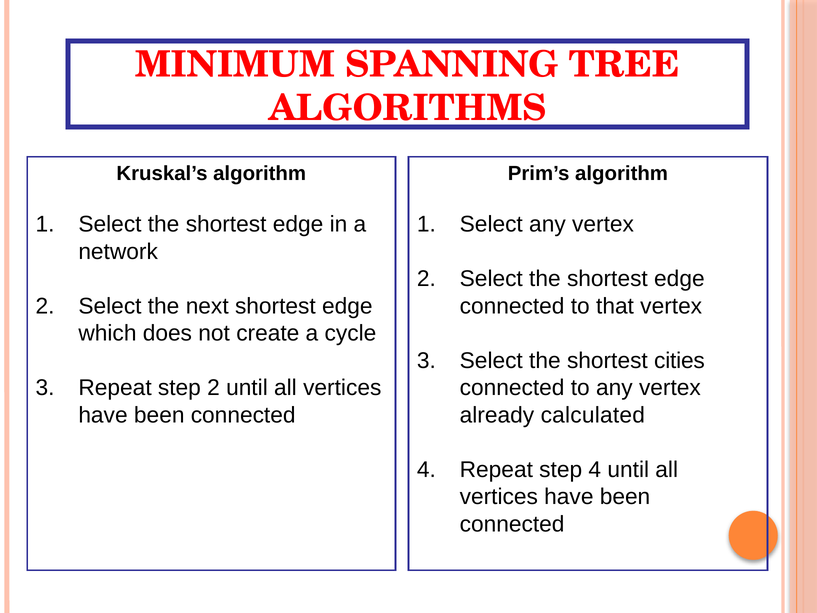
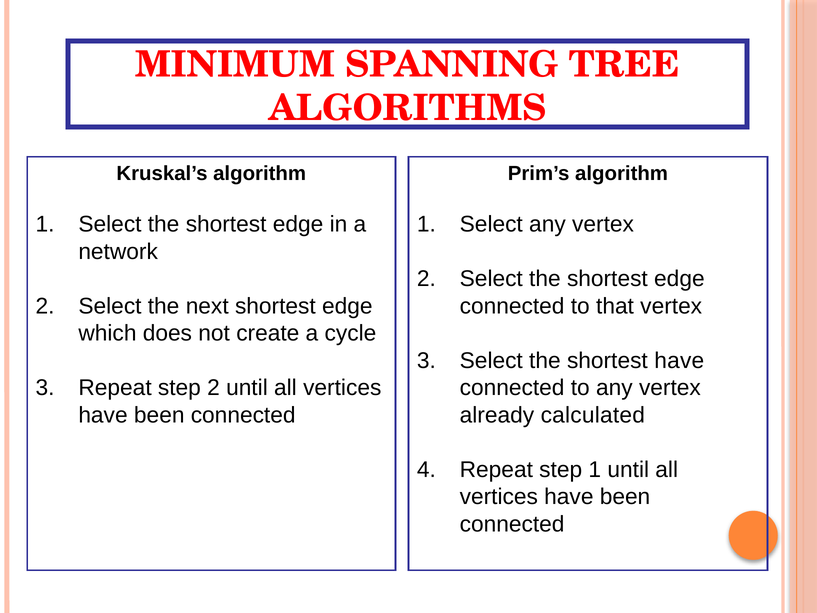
shortest cities: cities -> have
step 4: 4 -> 1
